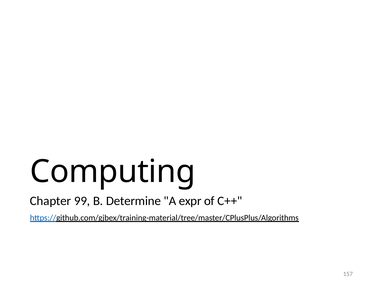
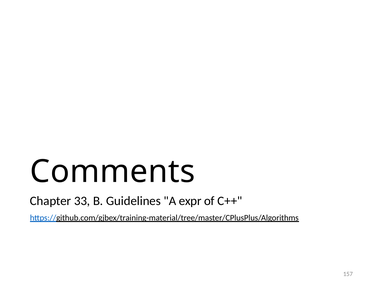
Computing: Computing -> Comments
99: 99 -> 33
Determine: Determine -> Guidelines
